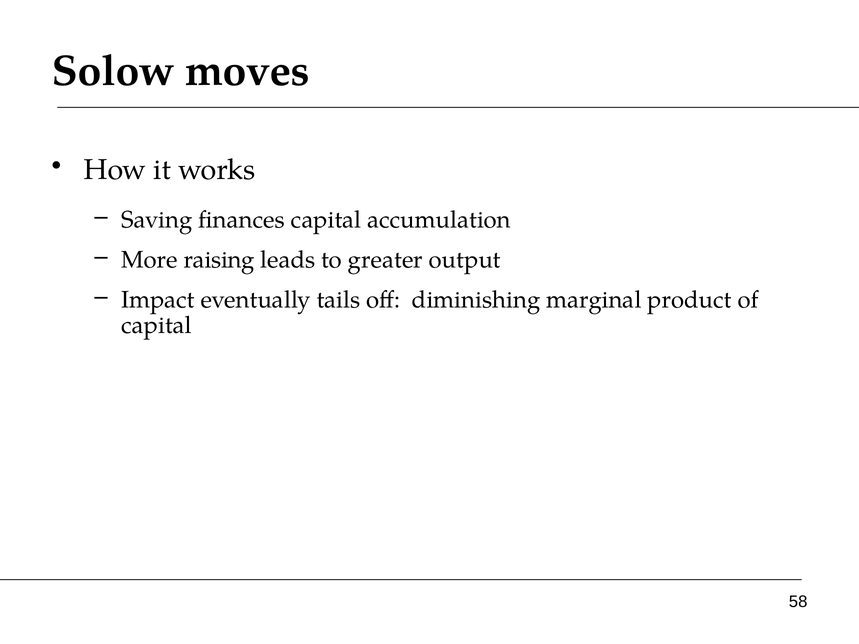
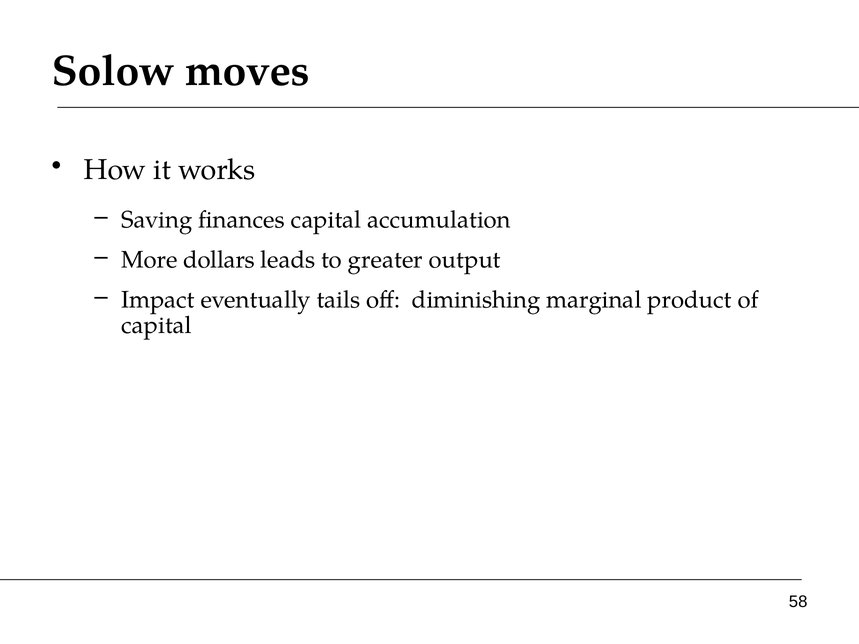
raising: raising -> dollars
